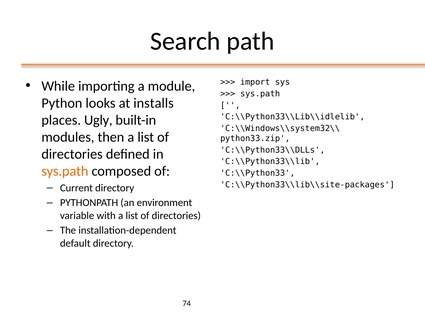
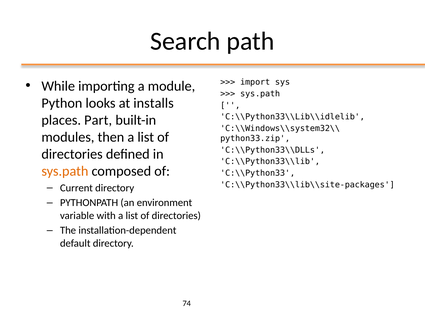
Ugly: Ugly -> Part
